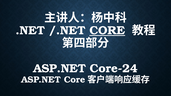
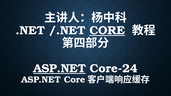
ASP.NET at (60, 69) underline: none -> present
